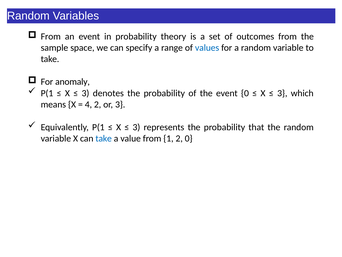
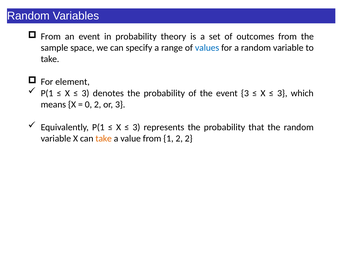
anomaly: anomaly -> element
event 0: 0 -> 3
4: 4 -> 0
take at (104, 138) colour: blue -> orange
2 0: 0 -> 2
